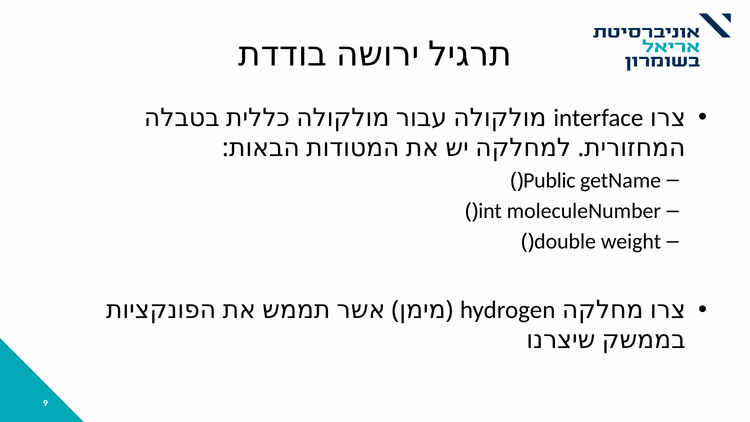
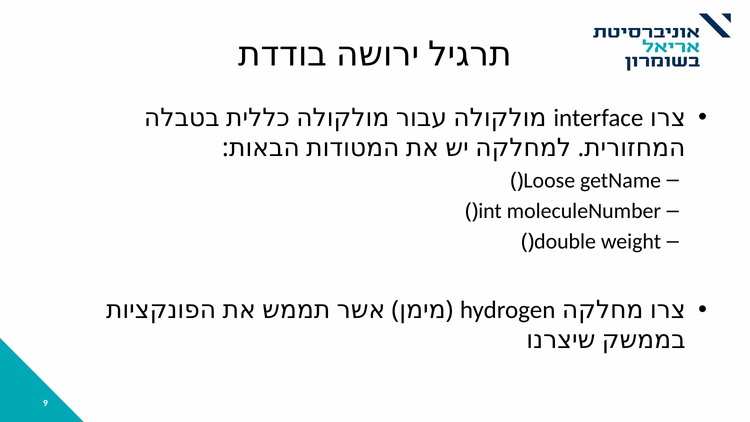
Public: Public -> Loose
